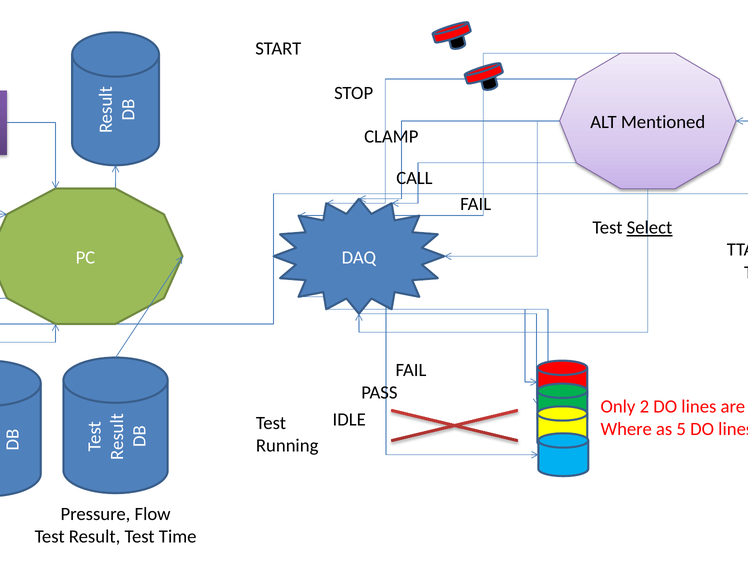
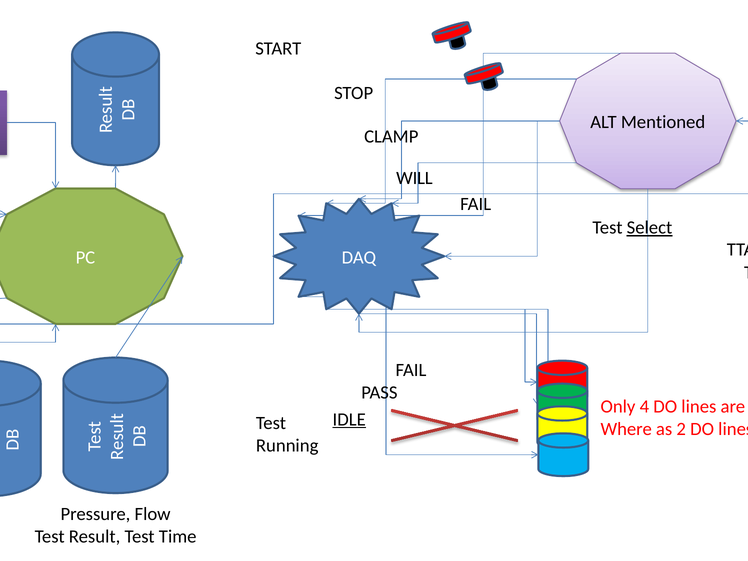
CALL: CALL -> WILL
2: 2 -> 4
IDLE underline: none -> present
5: 5 -> 2
